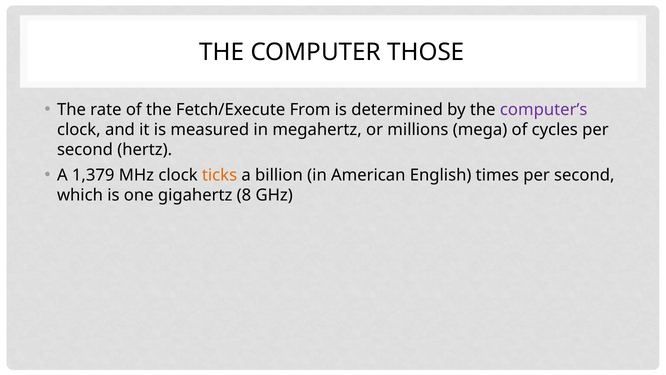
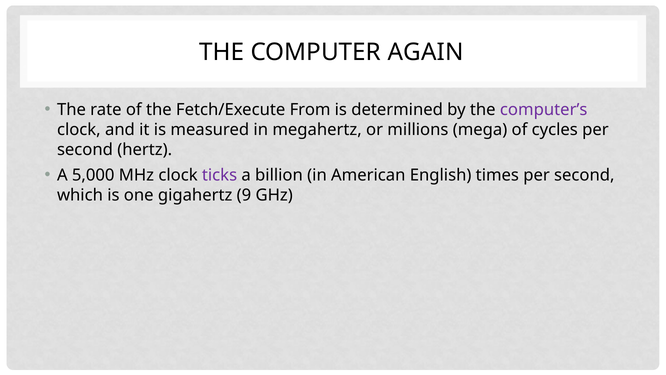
THOSE: THOSE -> AGAIN
1,379: 1,379 -> 5,000
ticks colour: orange -> purple
8: 8 -> 9
